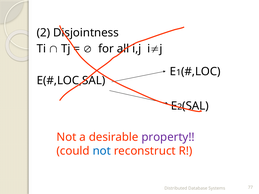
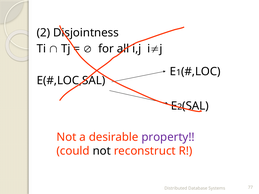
not at (102, 151) colour: blue -> black
